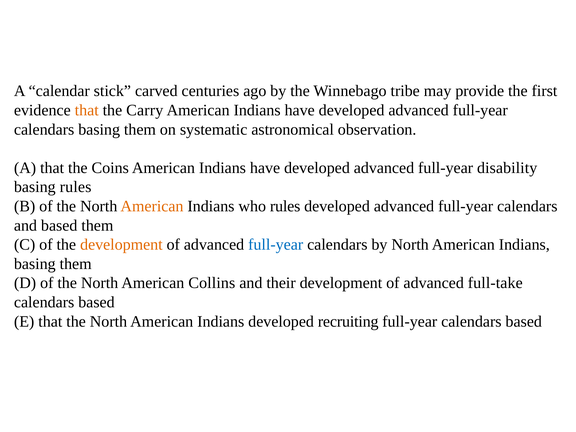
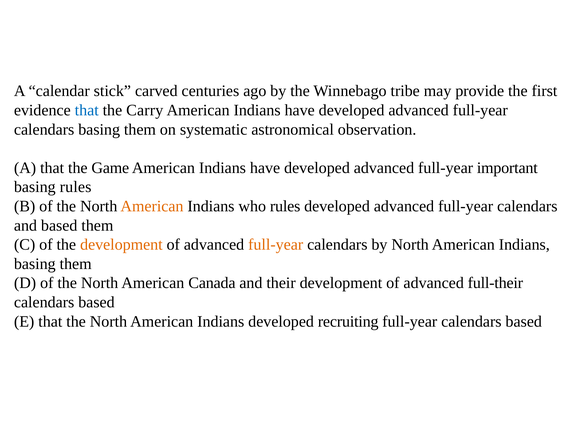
that at (87, 110) colour: orange -> blue
Coins: Coins -> Game
disability: disability -> important
full-year at (276, 245) colour: blue -> orange
Collins: Collins -> Canada
full-take: full-take -> full-their
